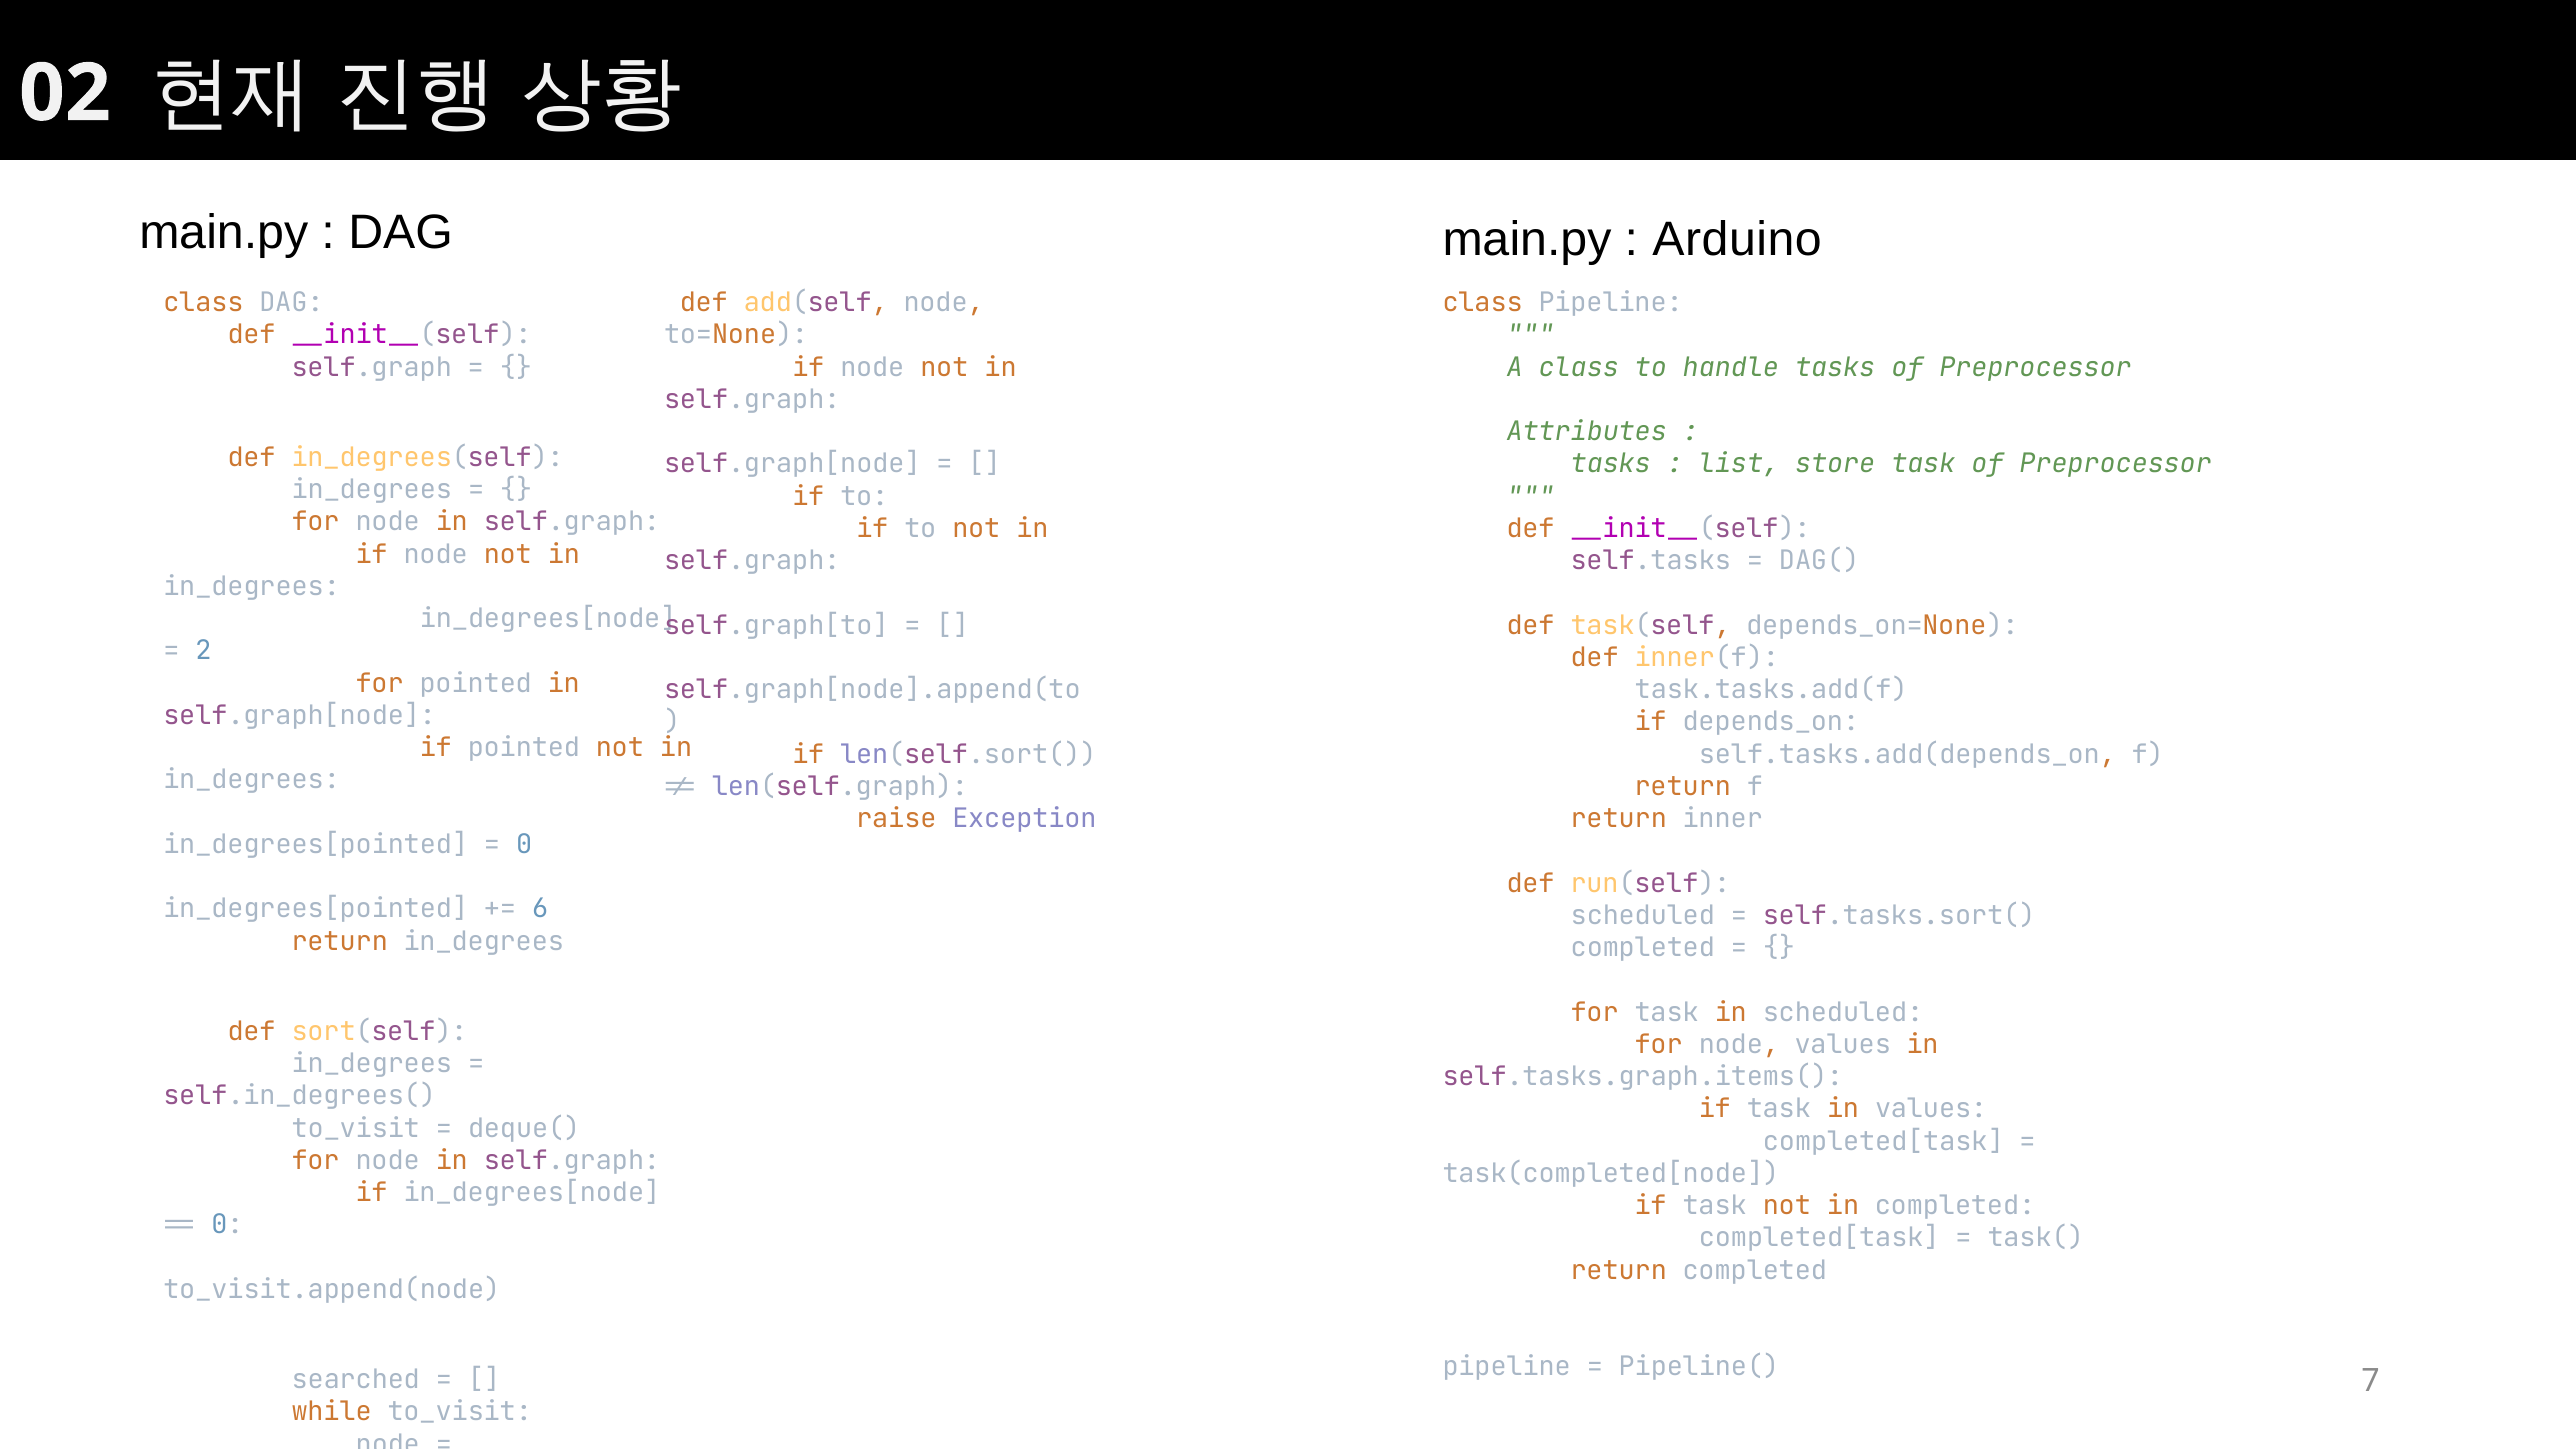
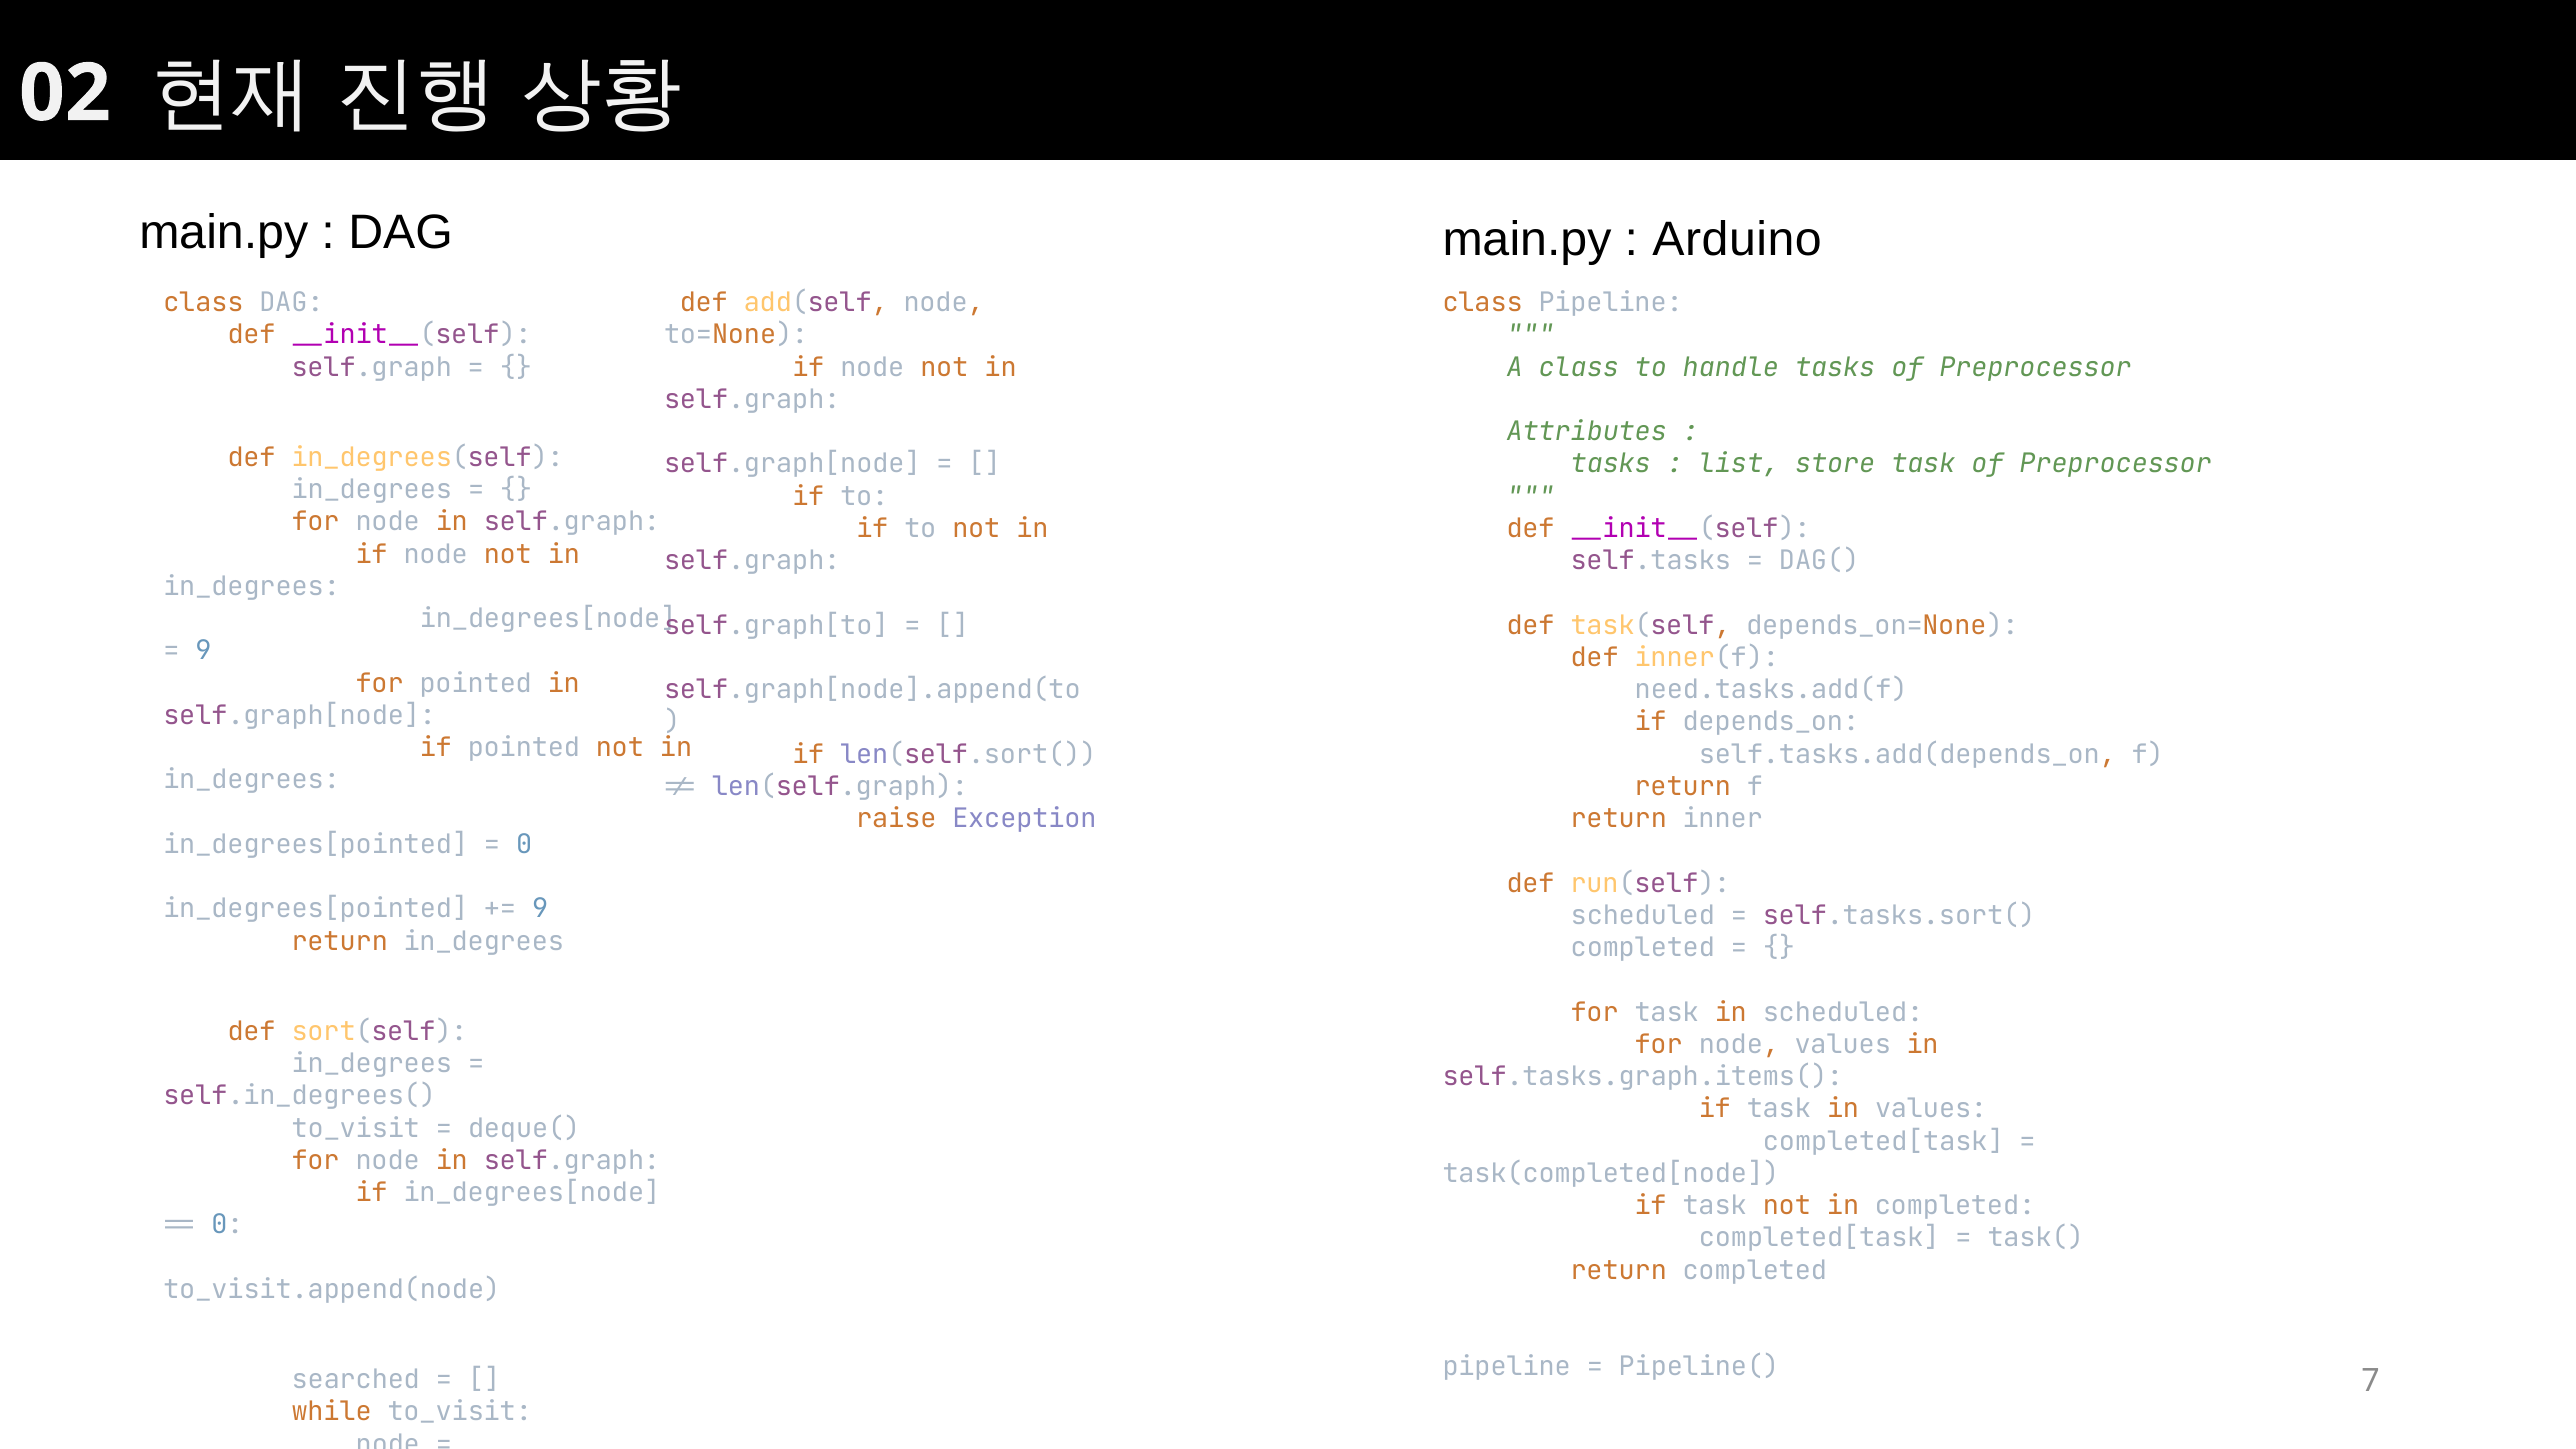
2 at (203, 651): 2 -> 9
task.tasks.add(f: task.tasks.add(f -> need.tasks.add(f
6 at (540, 909): 6 -> 9
